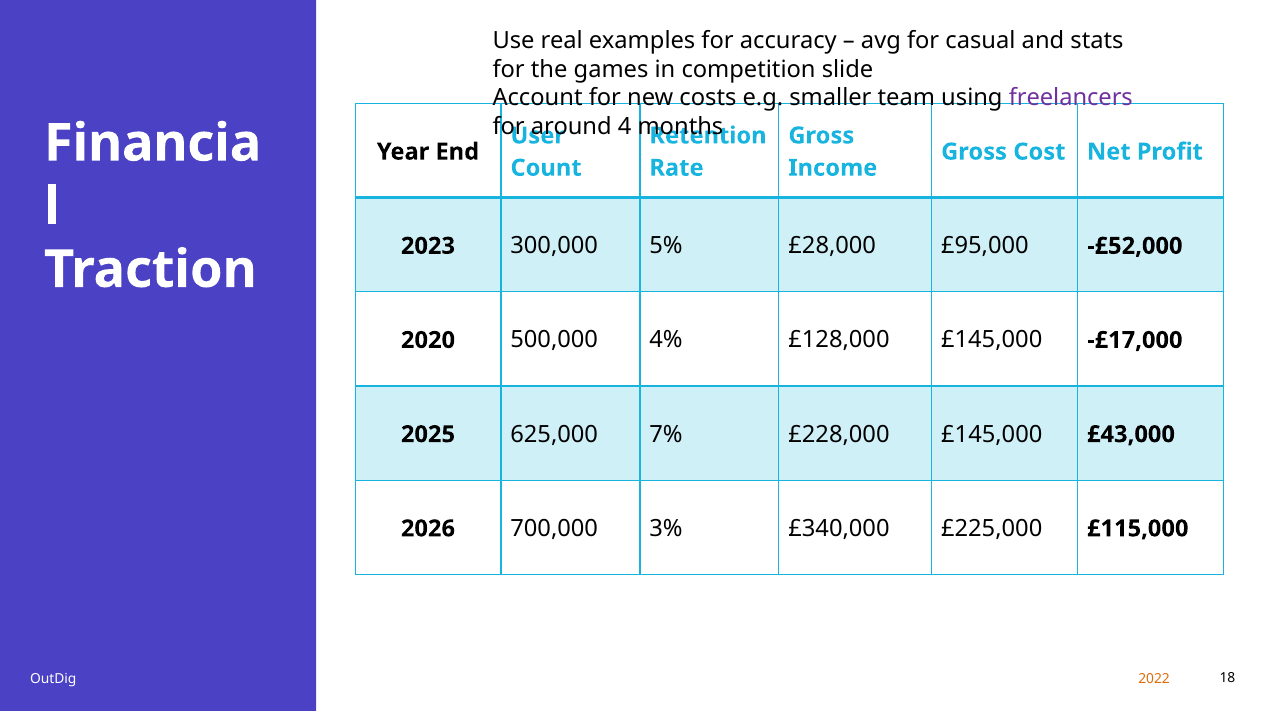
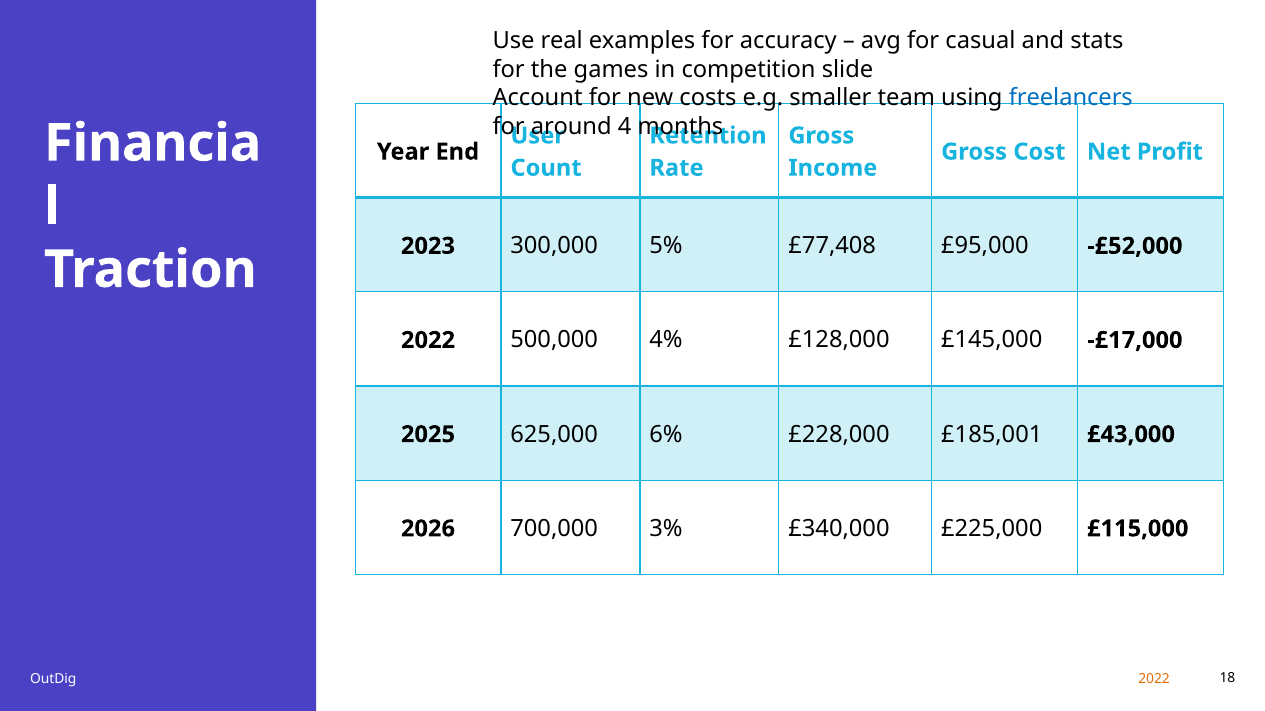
freelancers colour: purple -> blue
£28,000: £28,000 -> £77,408
2020 at (428, 340): 2020 -> 2022
7%: 7% -> 6%
£228,000 £145,000: £145,000 -> £185,001
